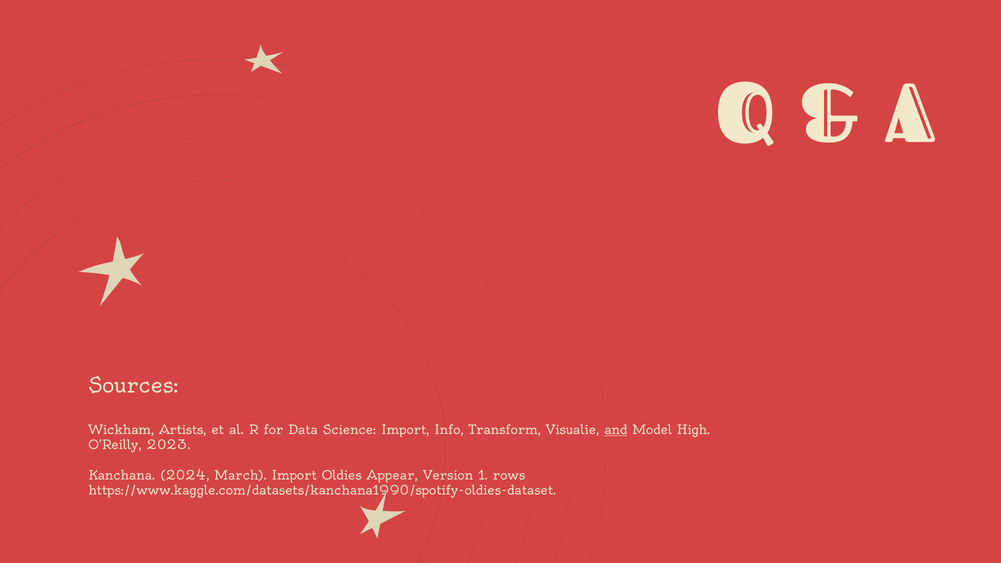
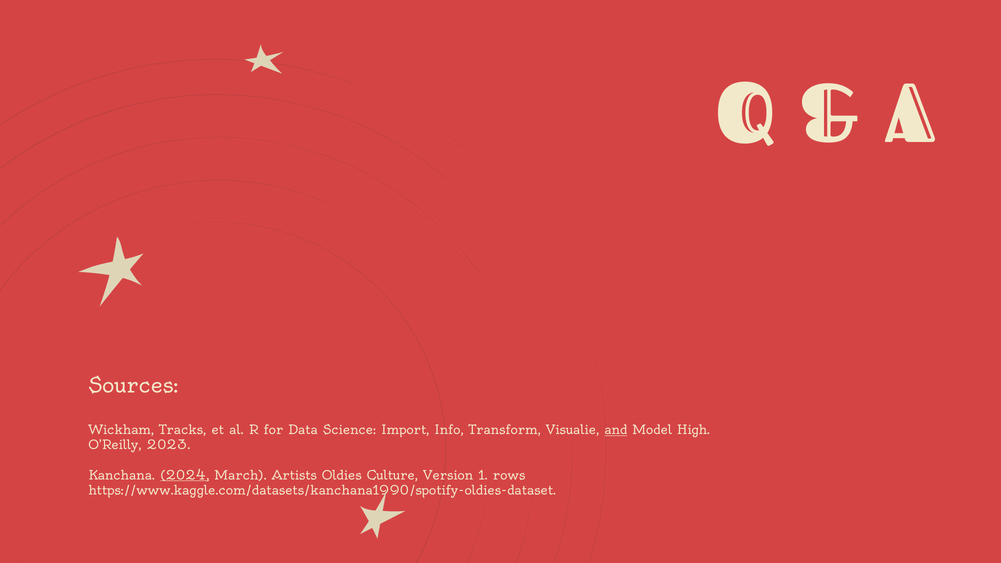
Artists: Artists -> Tracks
2024 underline: none -> present
March Import: Import -> Artists
Appear: Appear -> Culture
